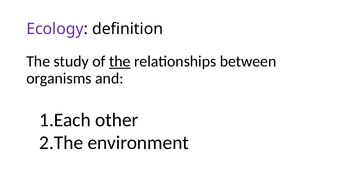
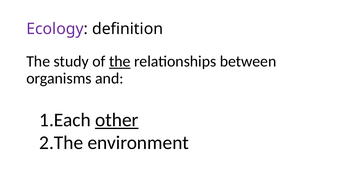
other underline: none -> present
